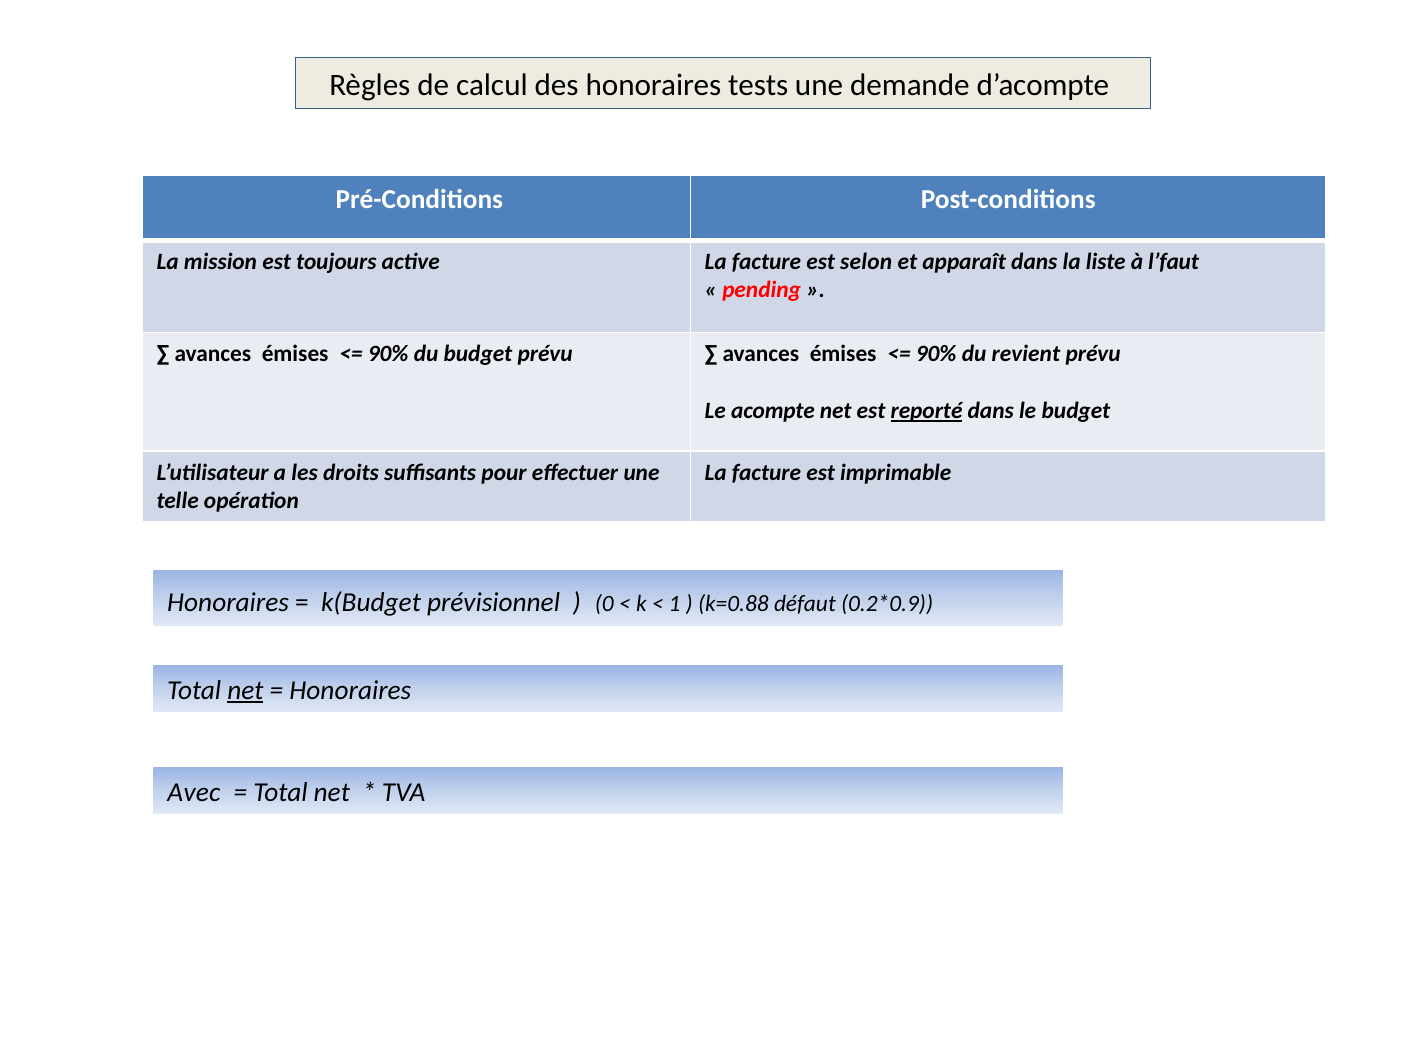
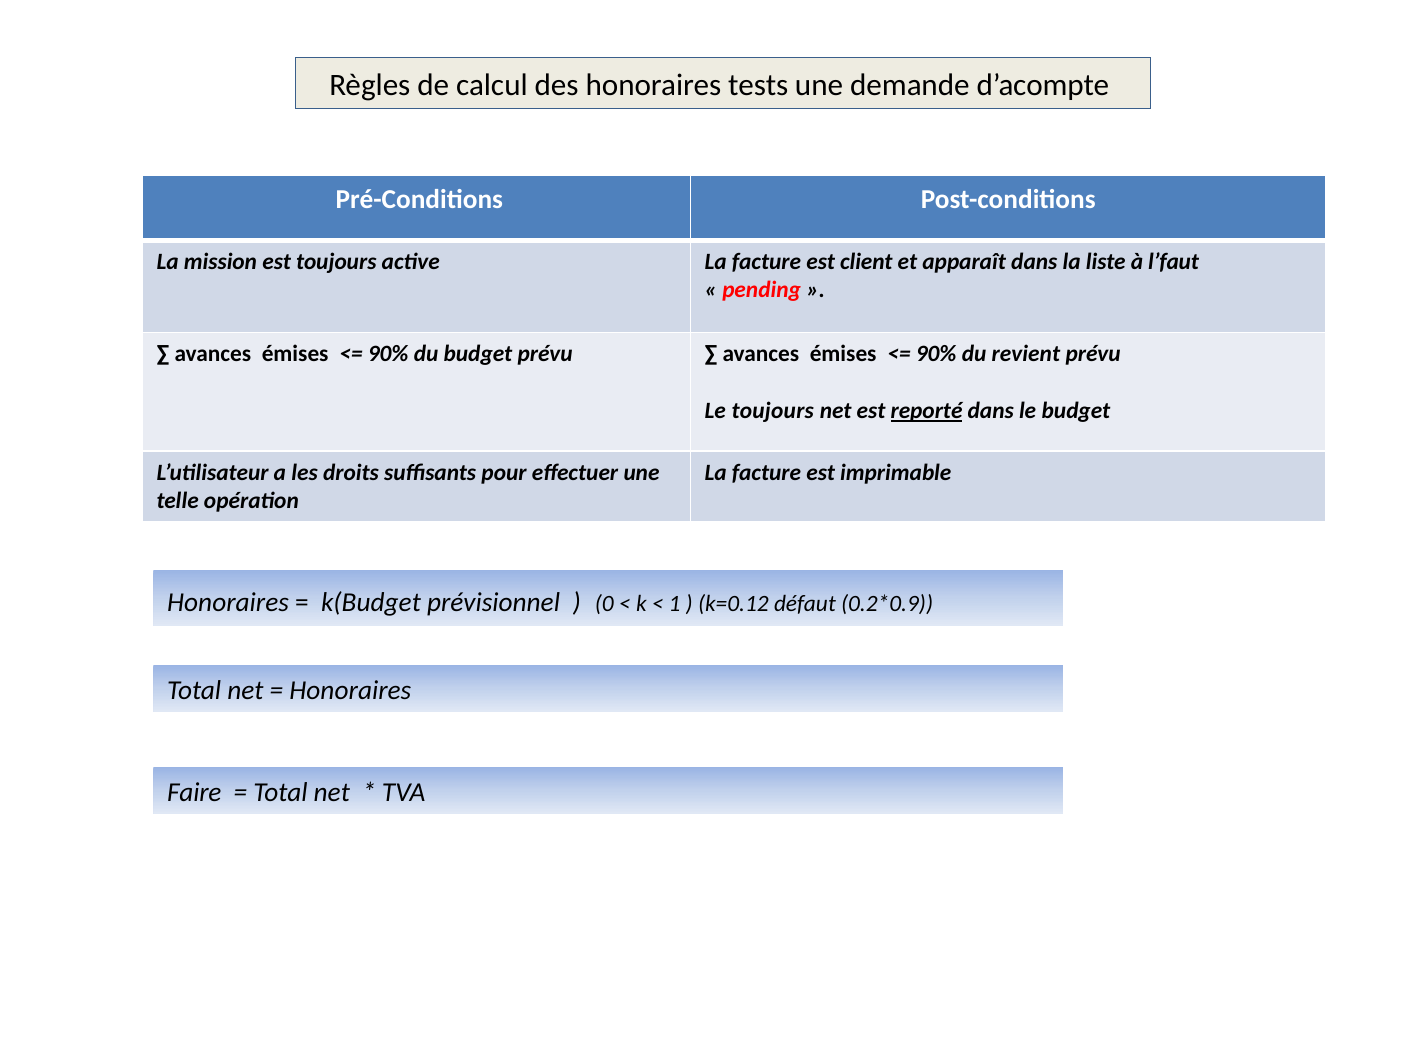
selon: selon -> client
Le acompte: acompte -> toujours
k=0.88: k=0.88 -> k=0.12
net at (245, 690) underline: present -> none
Avec: Avec -> Faire
